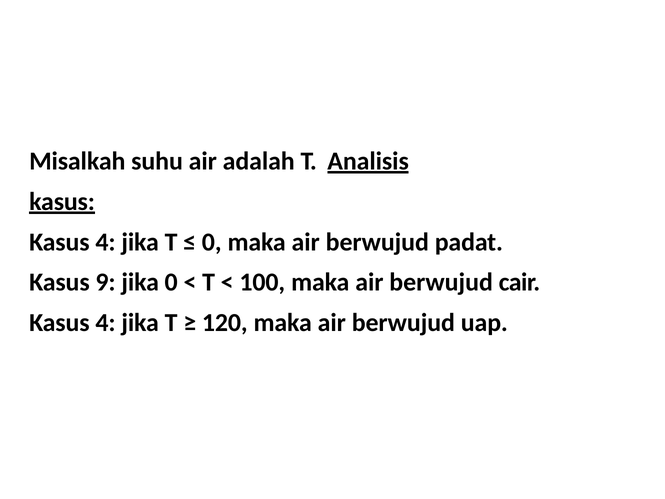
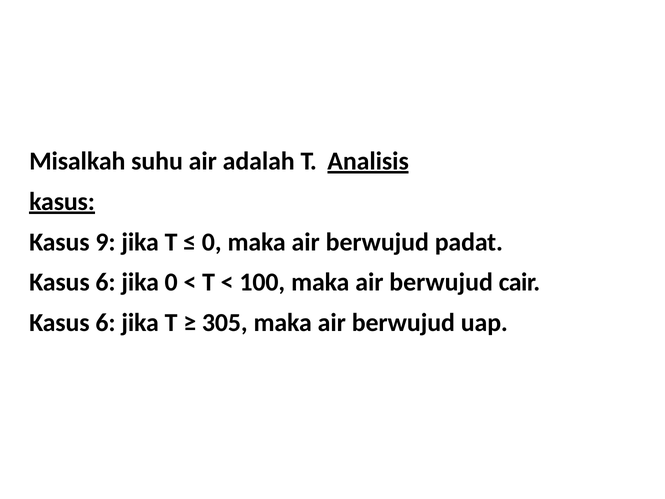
4 at (106, 242): 4 -> 9
9 at (106, 282): 9 -> 6
4 at (106, 323): 4 -> 6
120: 120 -> 305
